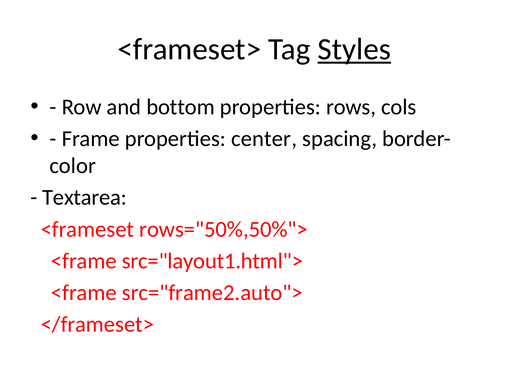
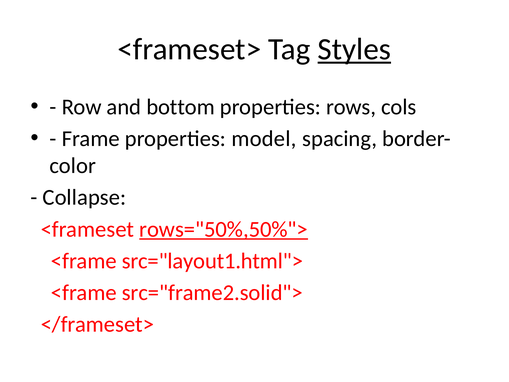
center: center -> model
Textarea: Textarea -> Collapse
rows="50%,50%"> underline: none -> present
src="frame2.auto">: src="frame2.auto"> -> src="frame2.solid">
